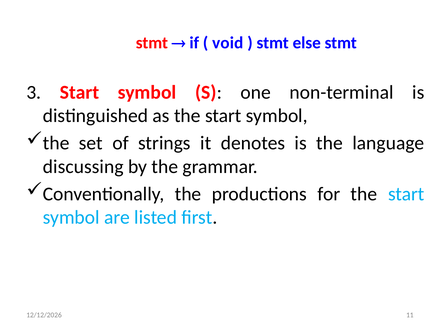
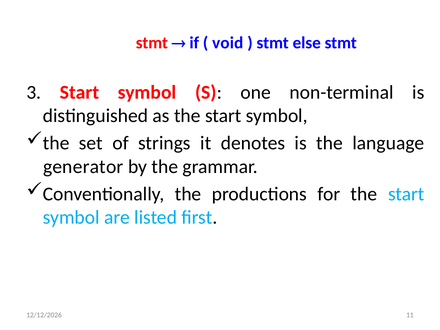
discussing: discussing -> generator
